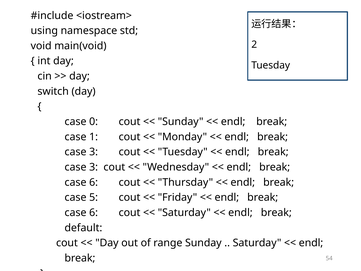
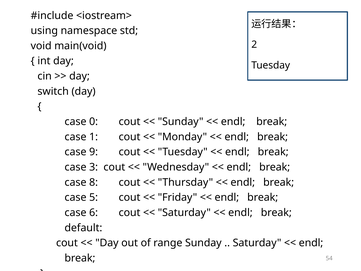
3 at (94, 152): 3 -> 9
6 at (94, 182): 6 -> 8
